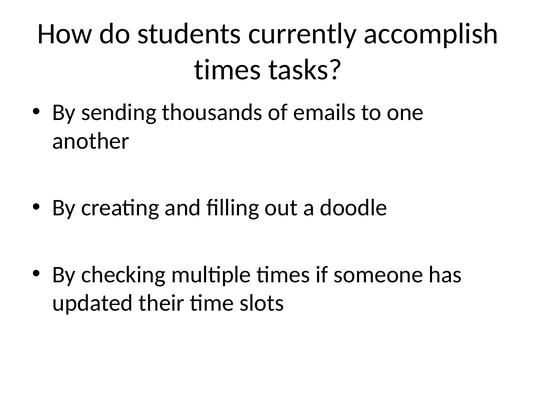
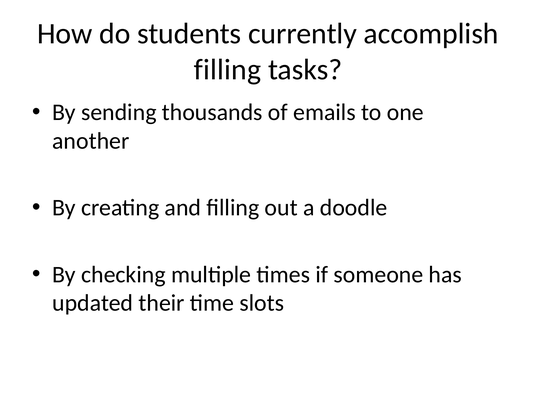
times at (227, 70): times -> filling
